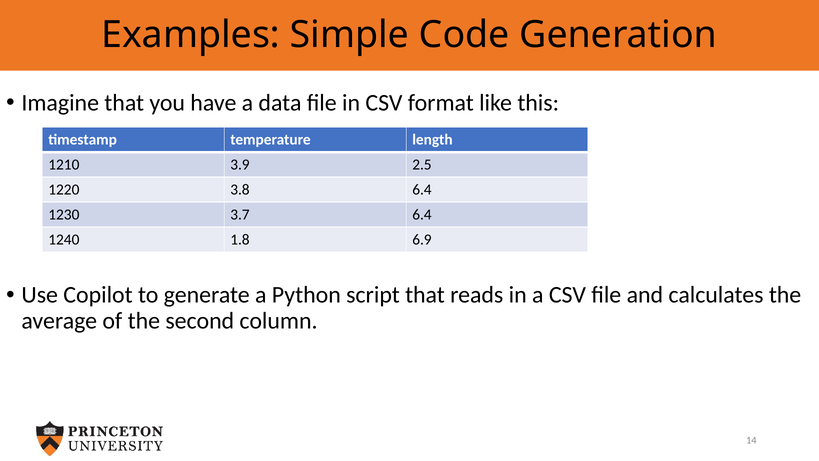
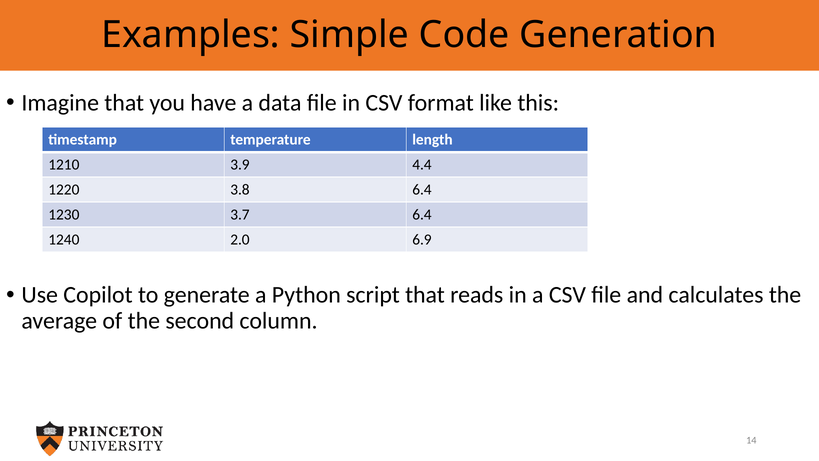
2.5: 2.5 -> 4.4
1.8: 1.8 -> 2.0
